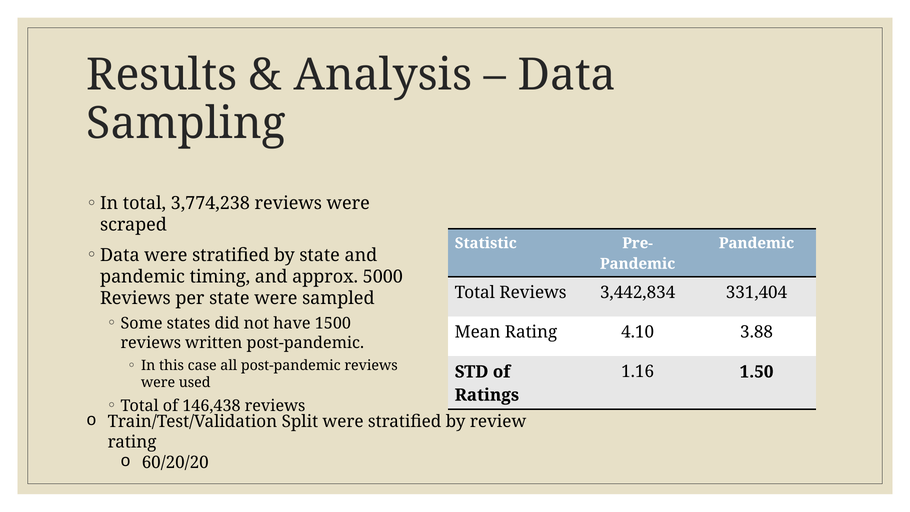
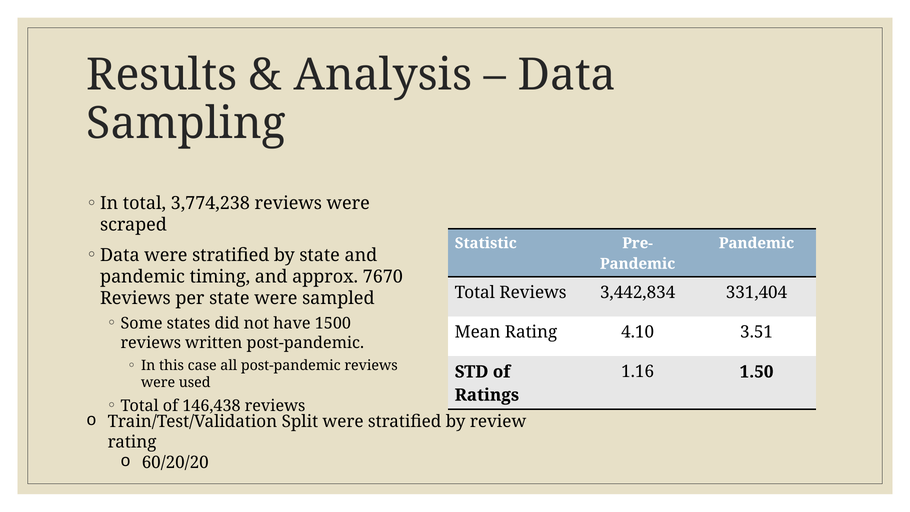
5000: 5000 -> 7670
3.88: 3.88 -> 3.51
